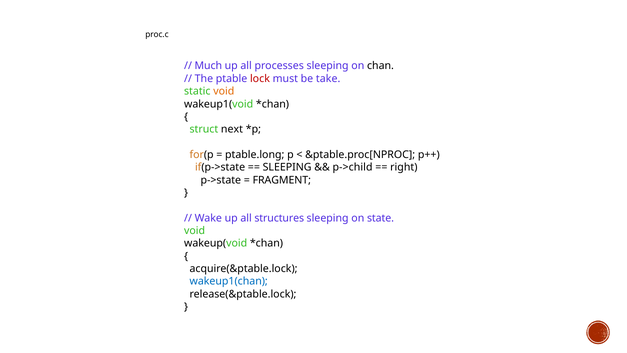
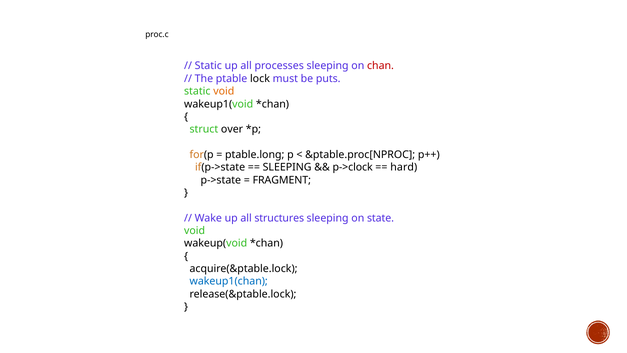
Much at (208, 66): Much -> Static
chan colour: black -> red
lock colour: red -> black
take: take -> puts
next: next -> over
p->child: p->child -> p->clock
right: right -> hard
